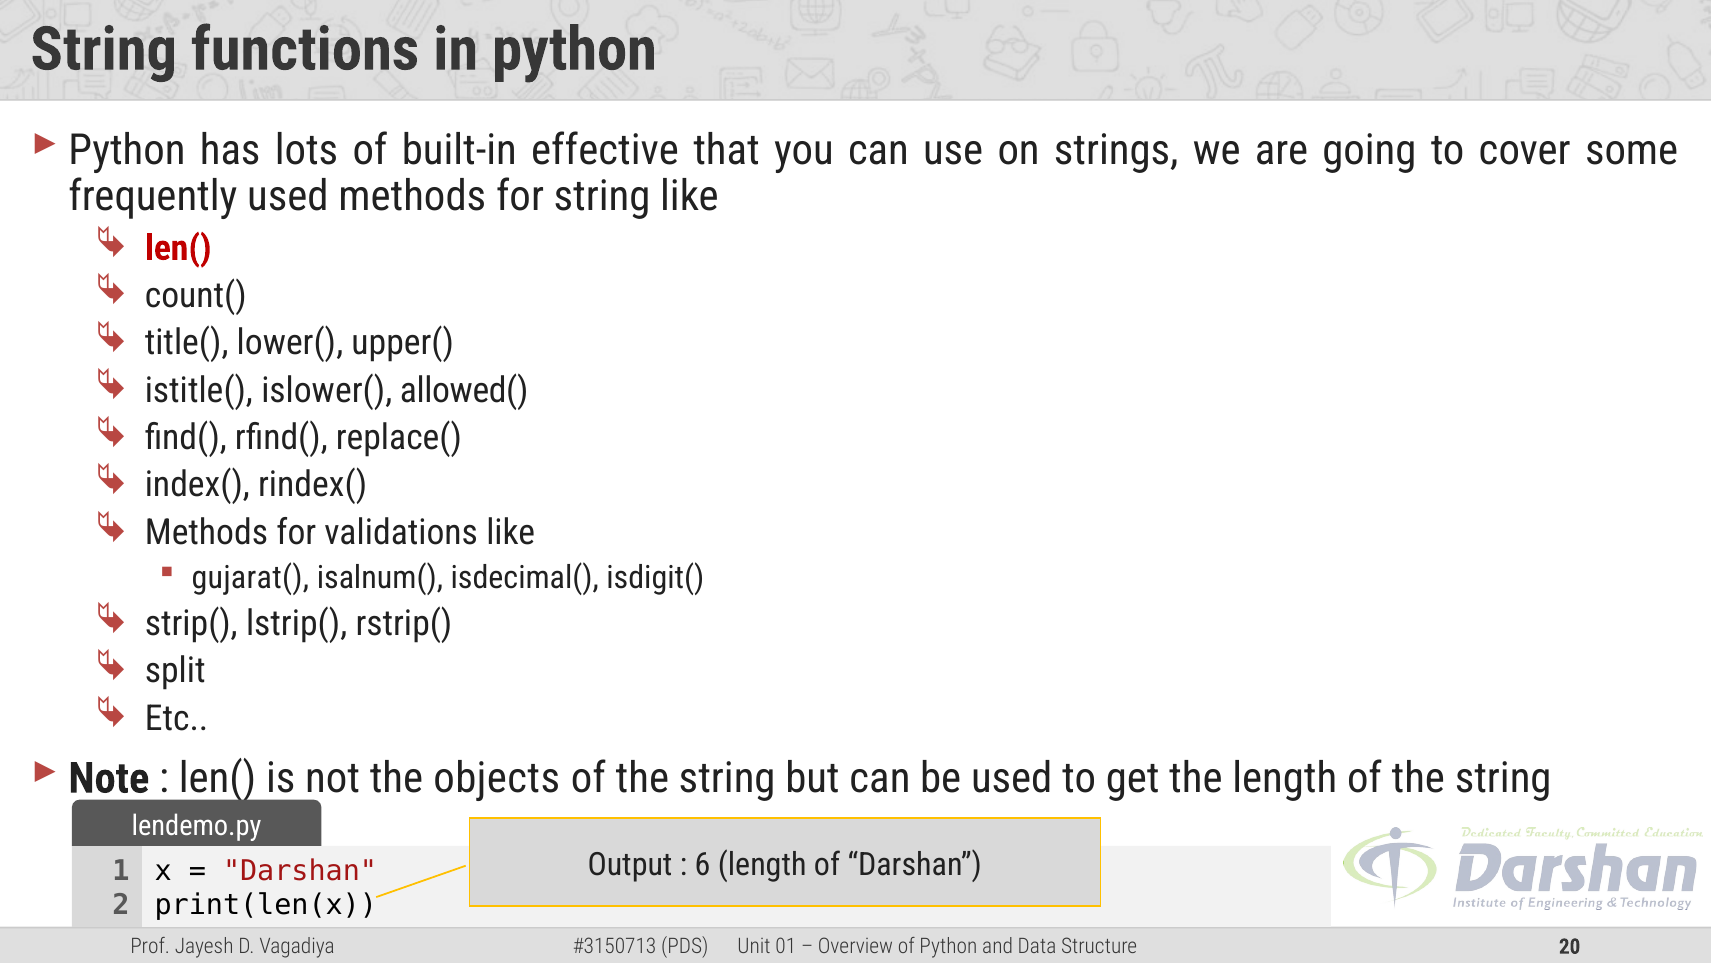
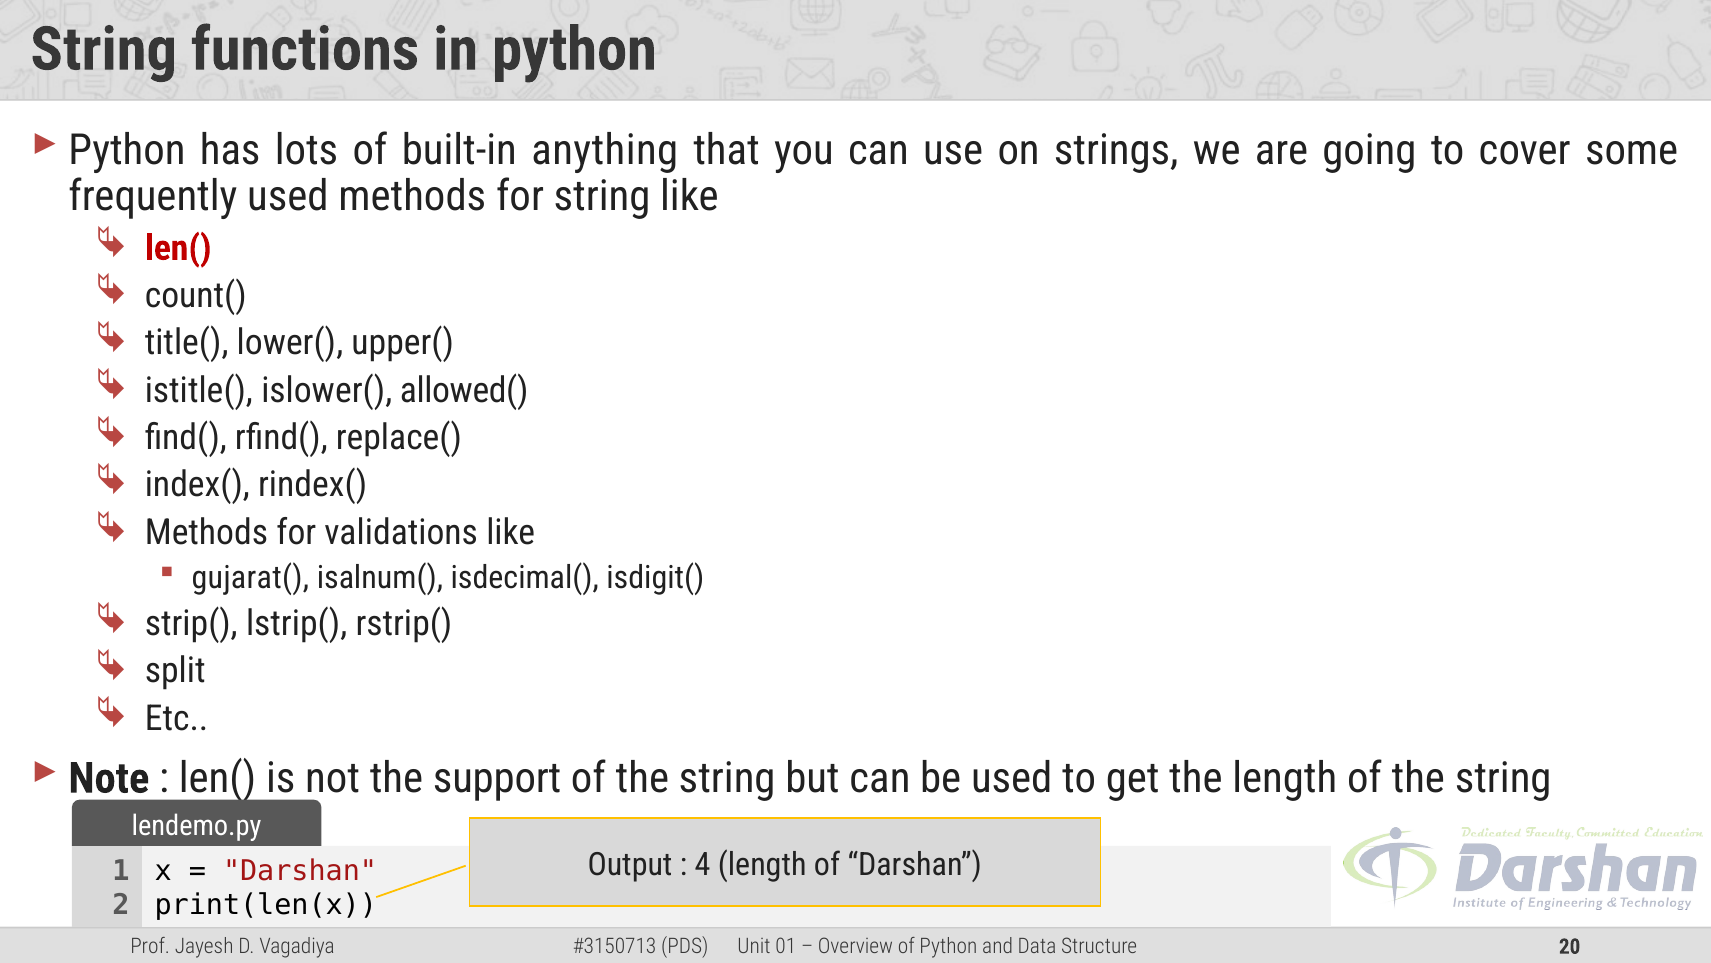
effective: effective -> anything
objects: objects -> support
6: 6 -> 4
